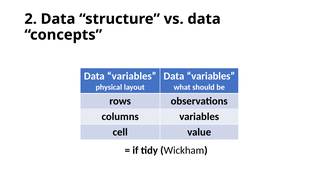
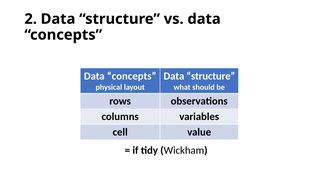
variables at (132, 76): variables -> concepts
variables at (211, 76): variables -> structure
